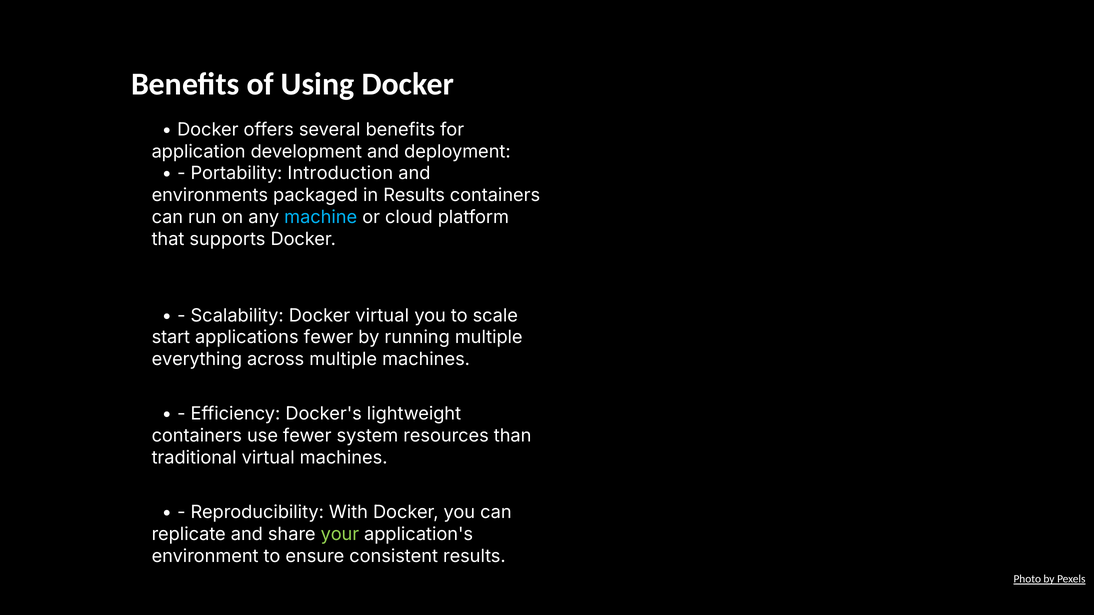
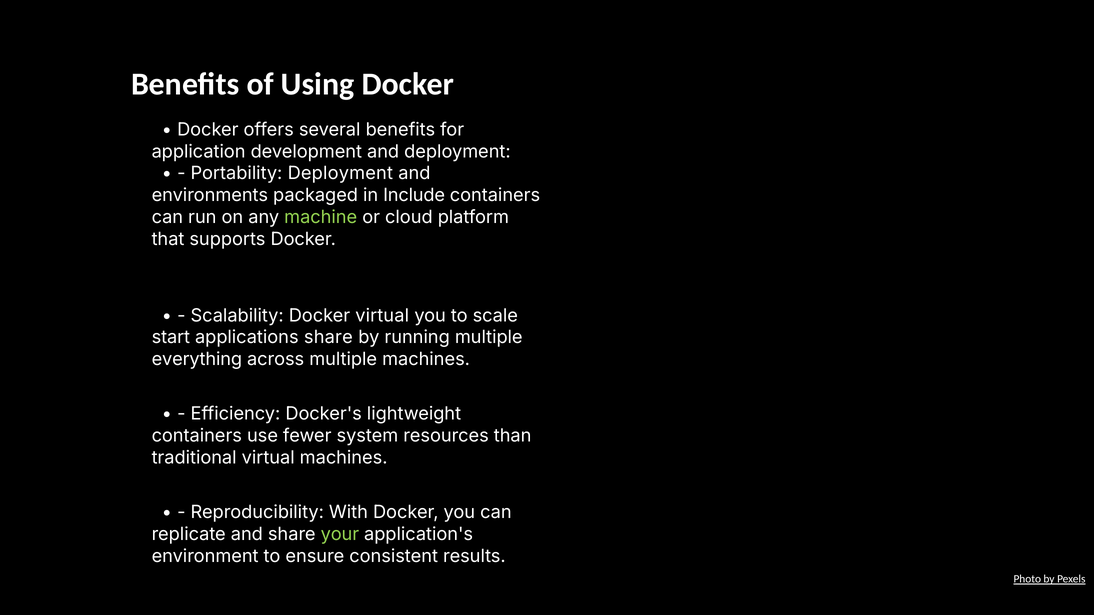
Portability Introduction: Introduction -> Deployment
in Results: Results -> Include
machine colour: light blue -> light green
applications fewer: fewer -> share
